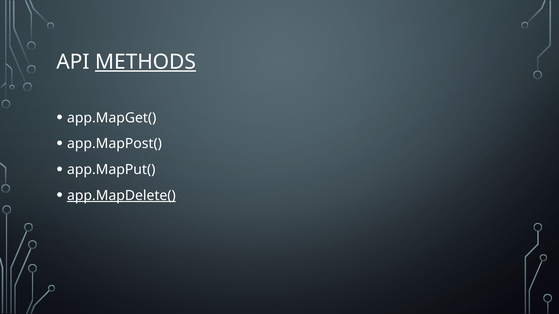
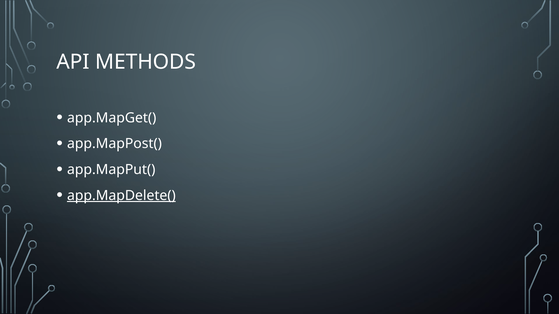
METHODS underline: present -> none
